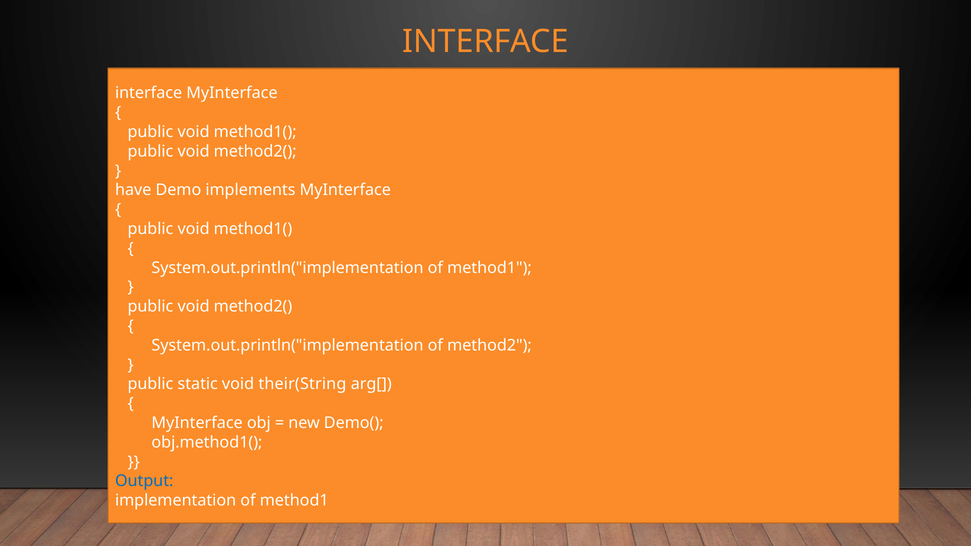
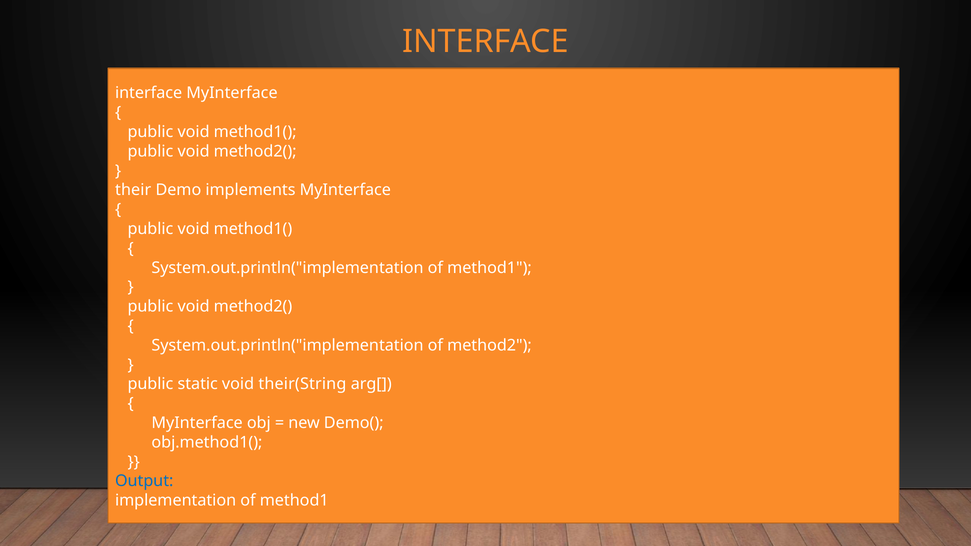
have: have -> their
